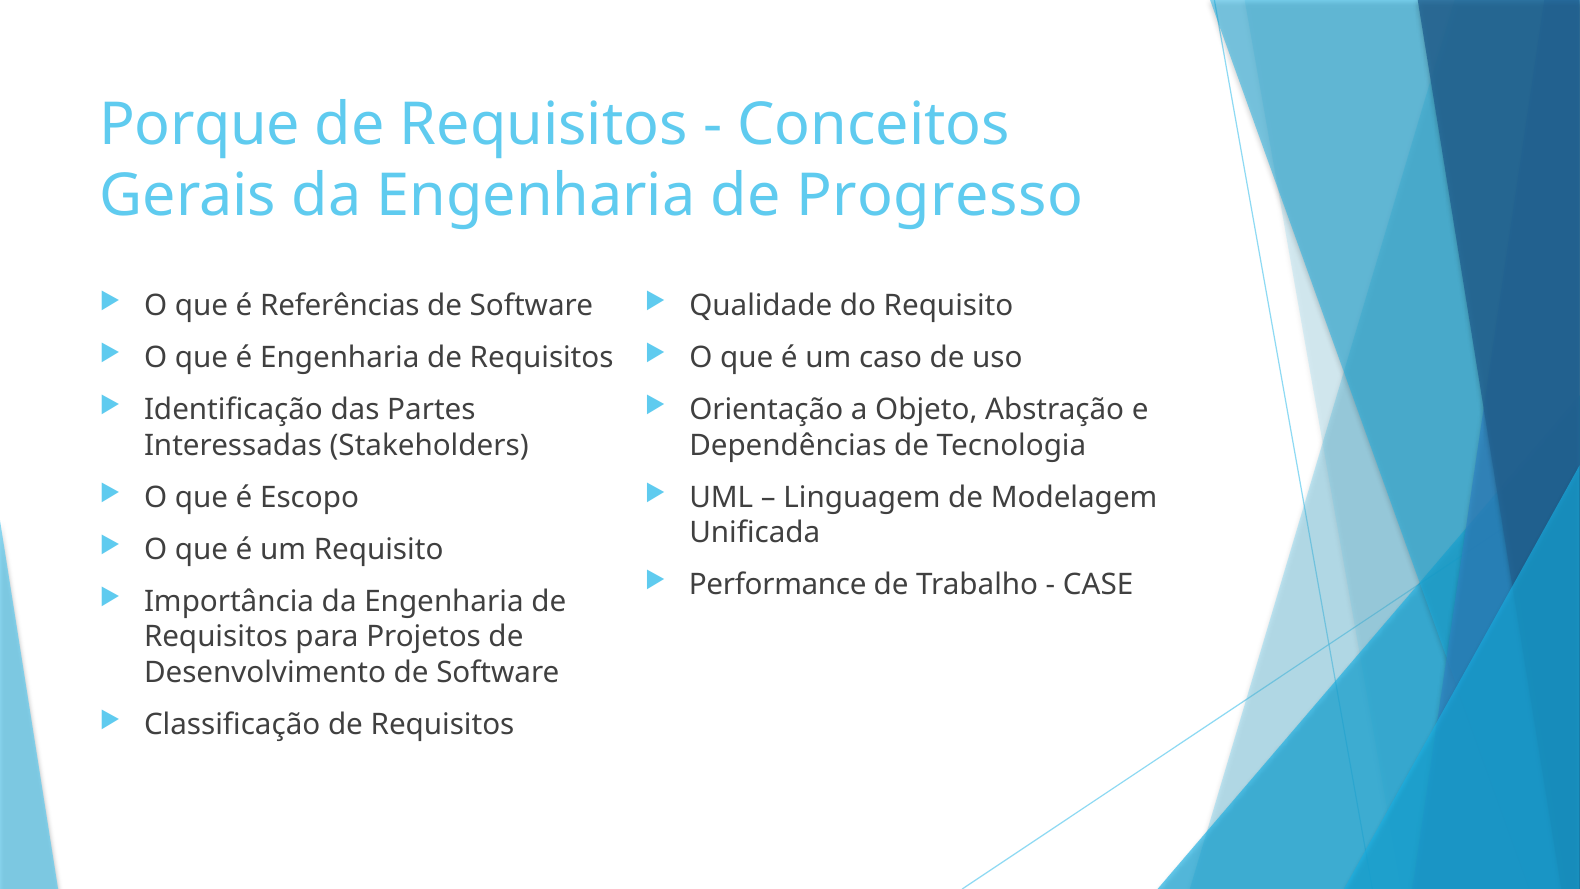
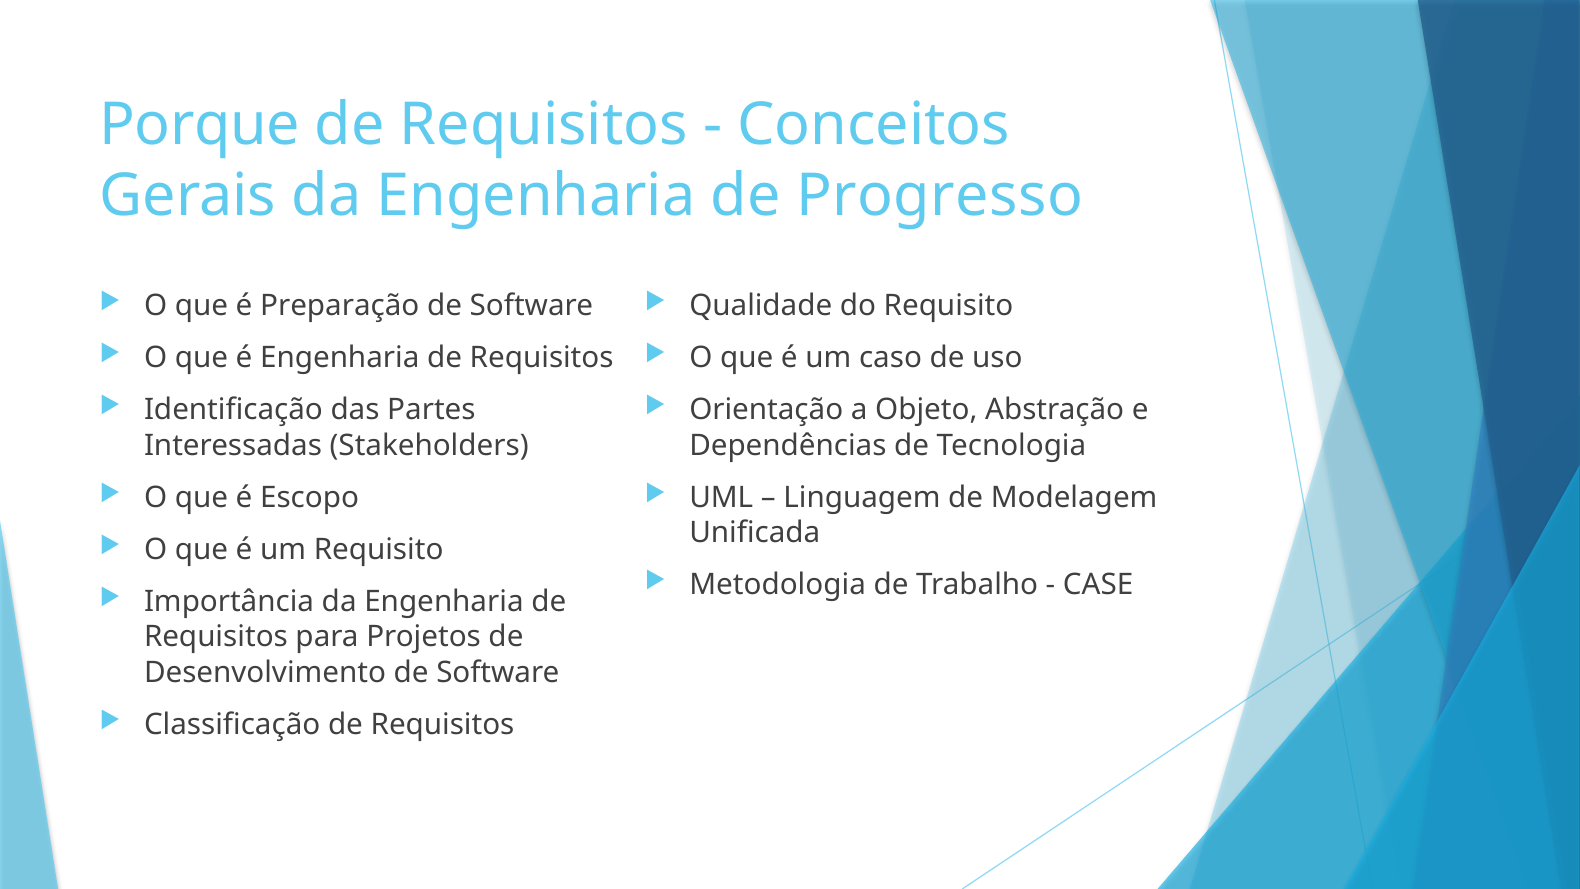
Referências: Referências -> Preparação
Performance: Performance -> Metodologia
